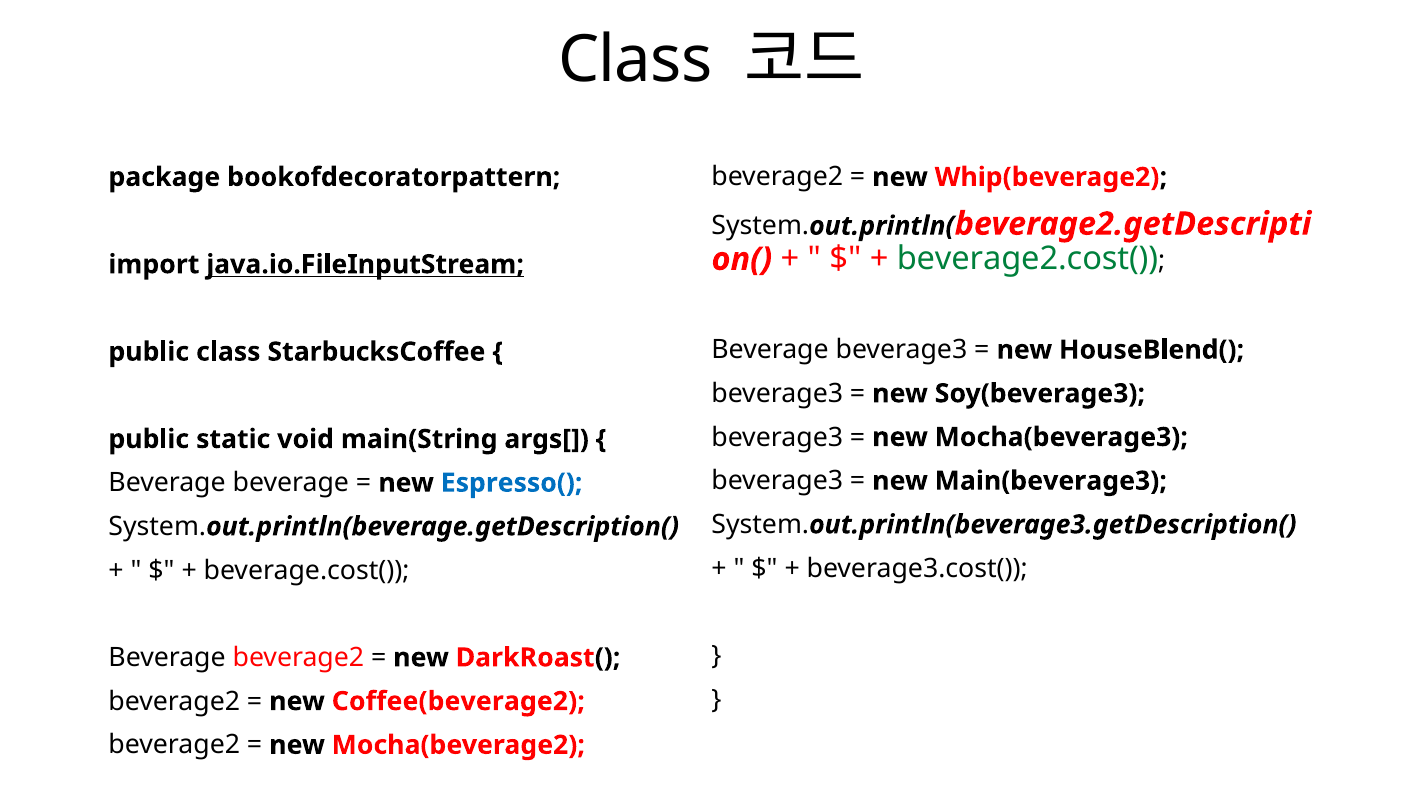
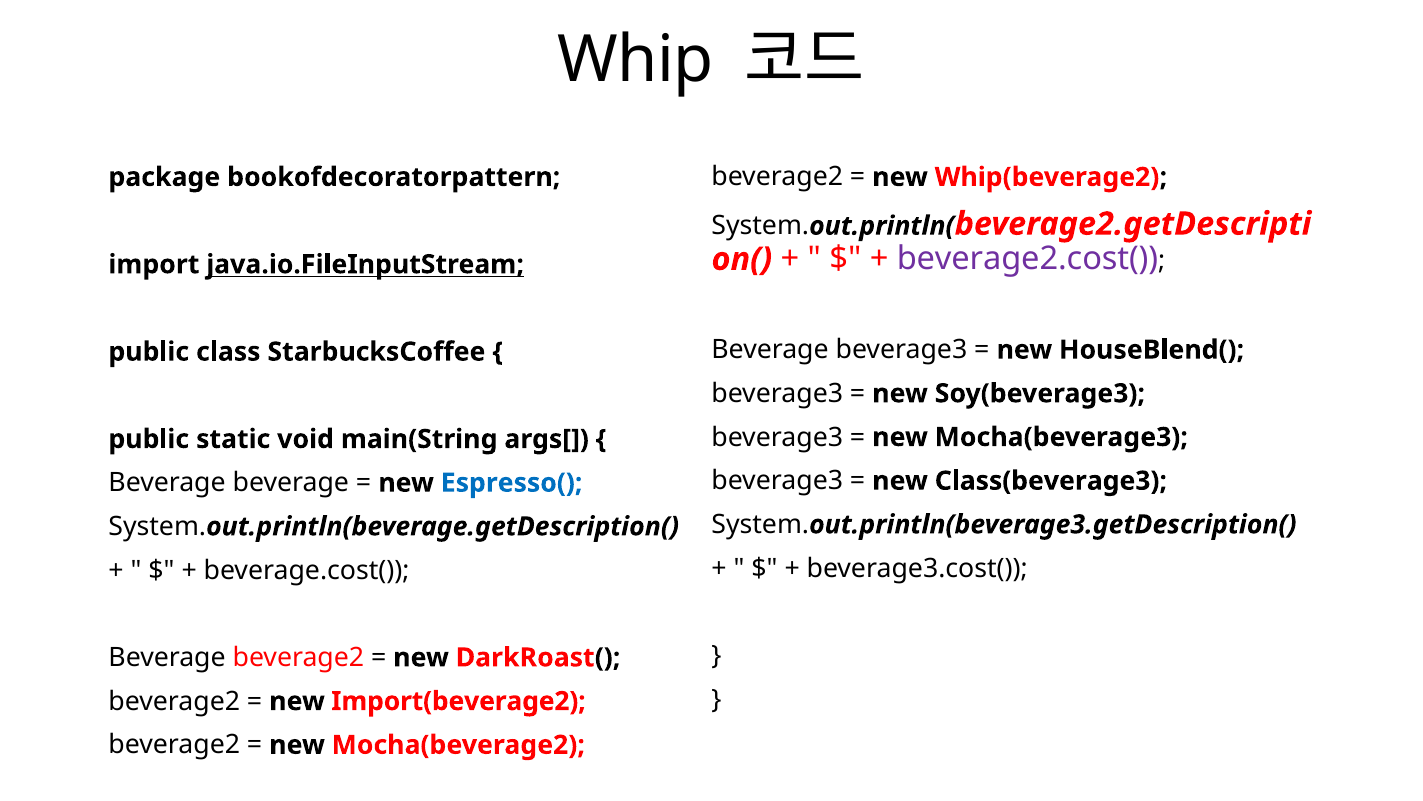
Class at (635, 60): Class -> Whip
beverage2.cost( colour: green -> purple
Main(beverage3: Main(beverage3 -> Class(beverage3
Coffee(beverage2: Coffee(beverage2 -> Import(beverage2
